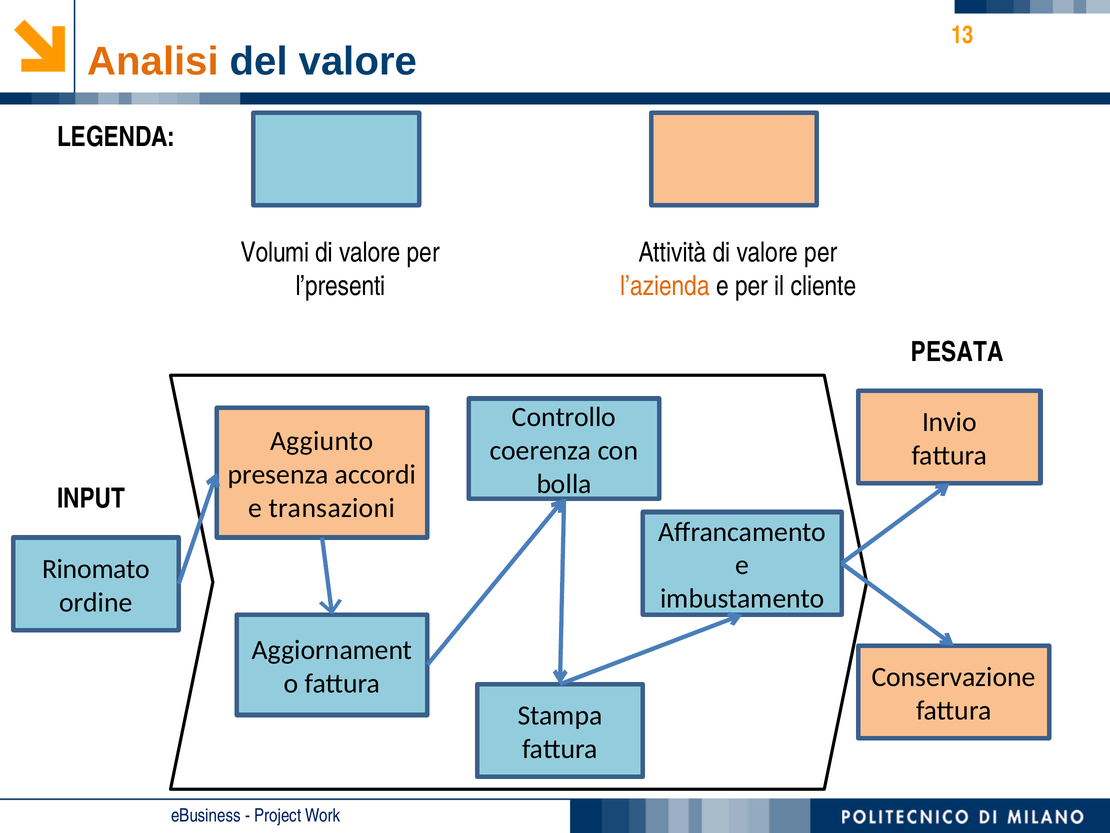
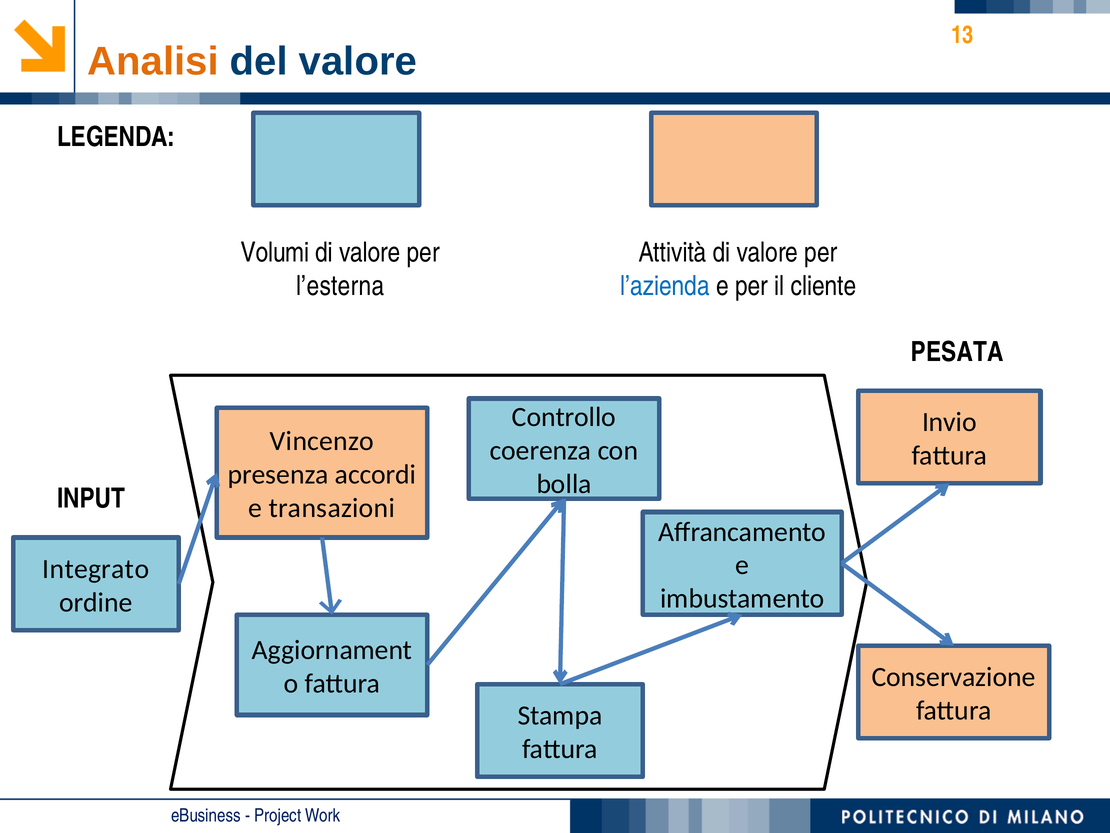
l’presenti: l’presenti -> l’esterna
l’azienda colour: orange -> blue
Aggiunto: Aggiunto -> Vincenzo
Rinomato: Rinomato -> Integrato
